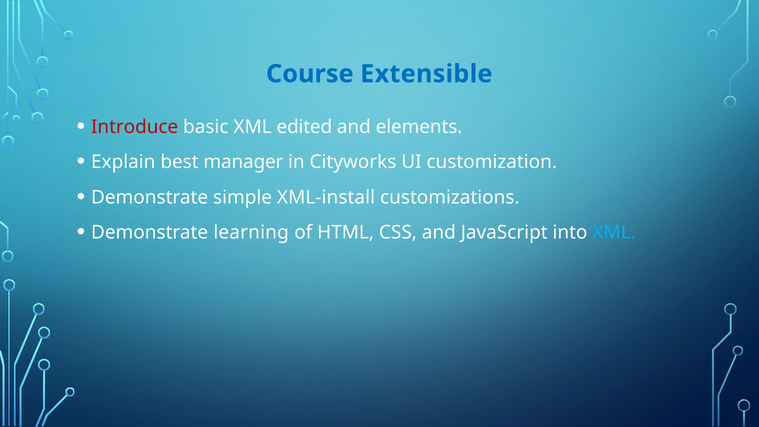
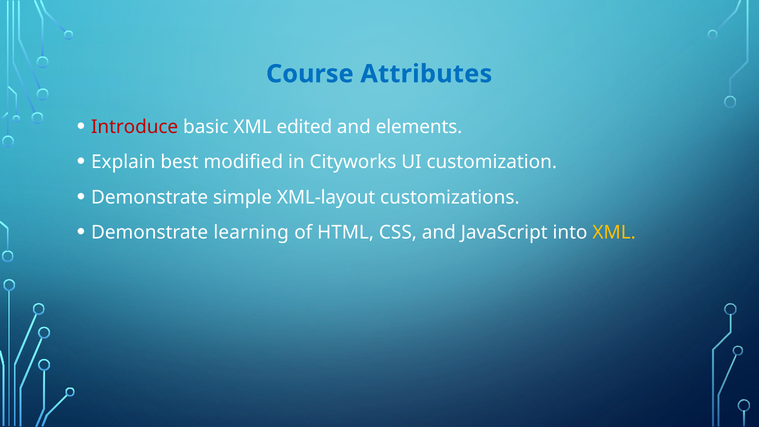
Extensible: Extensible -> Attributes
manager: manager -> modified
XML-install: XML-install -> XML-layout
XML at (614, 233) colour: light blue -> yellow
